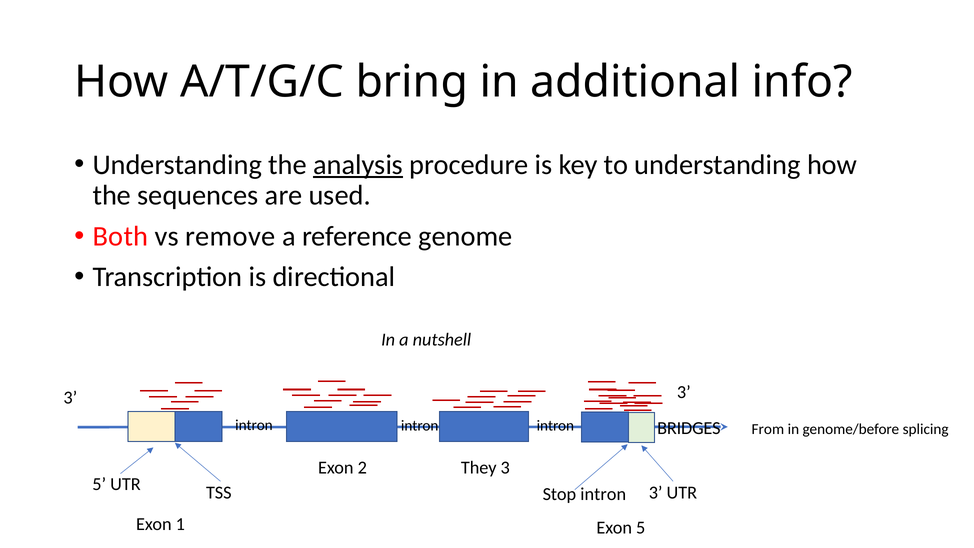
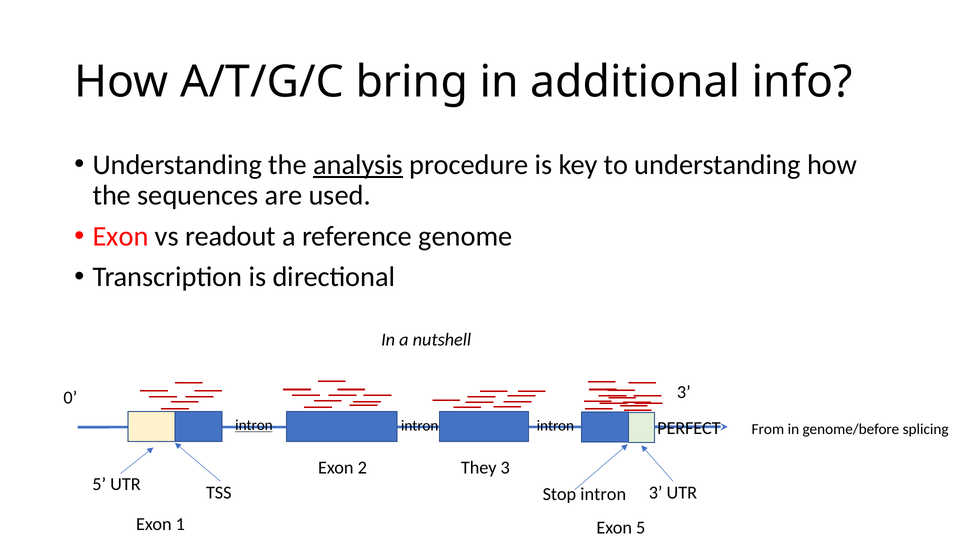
Both at (120, 236): Both -> Exon
remove: remove -> readout
3 at (70, 398): 3 -> 0
intron at (254, 425) underline: none -> present
BRIDGES: BRIDGES -> PERFECT
